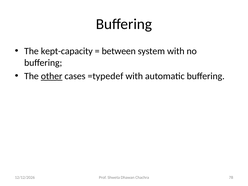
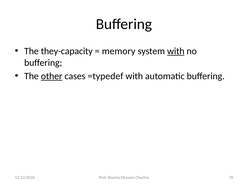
kept-capacity: kept-capacity -> they-capacity
between: between -> memory
with at (176, 51) underline: none -> present
